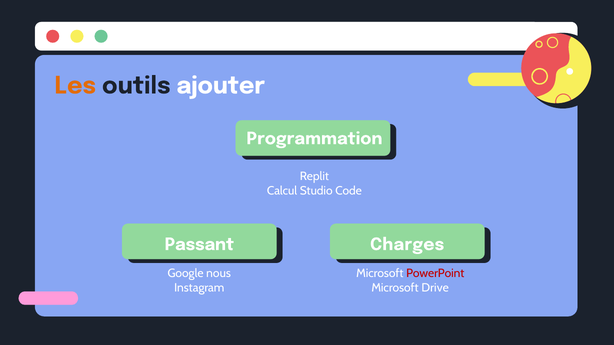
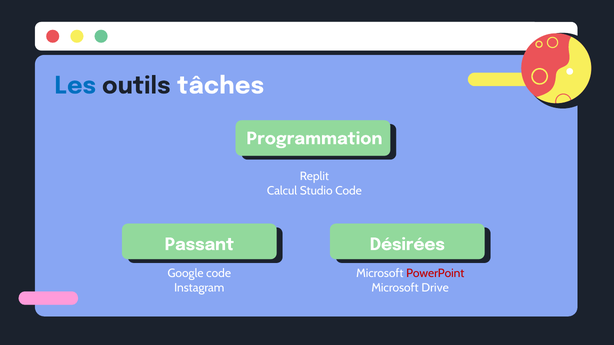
Les colour: orange -> blue
ajouter: ajouter -> tâches
Charges: Charges -> Désirées
Google nous: nous -> code
